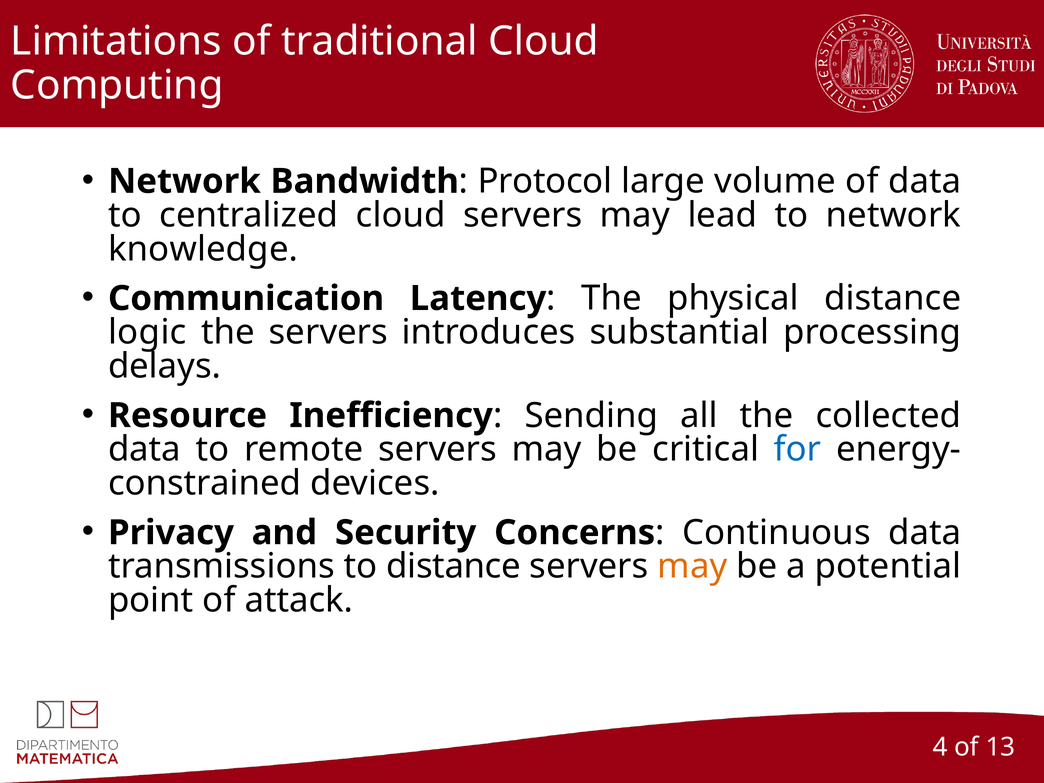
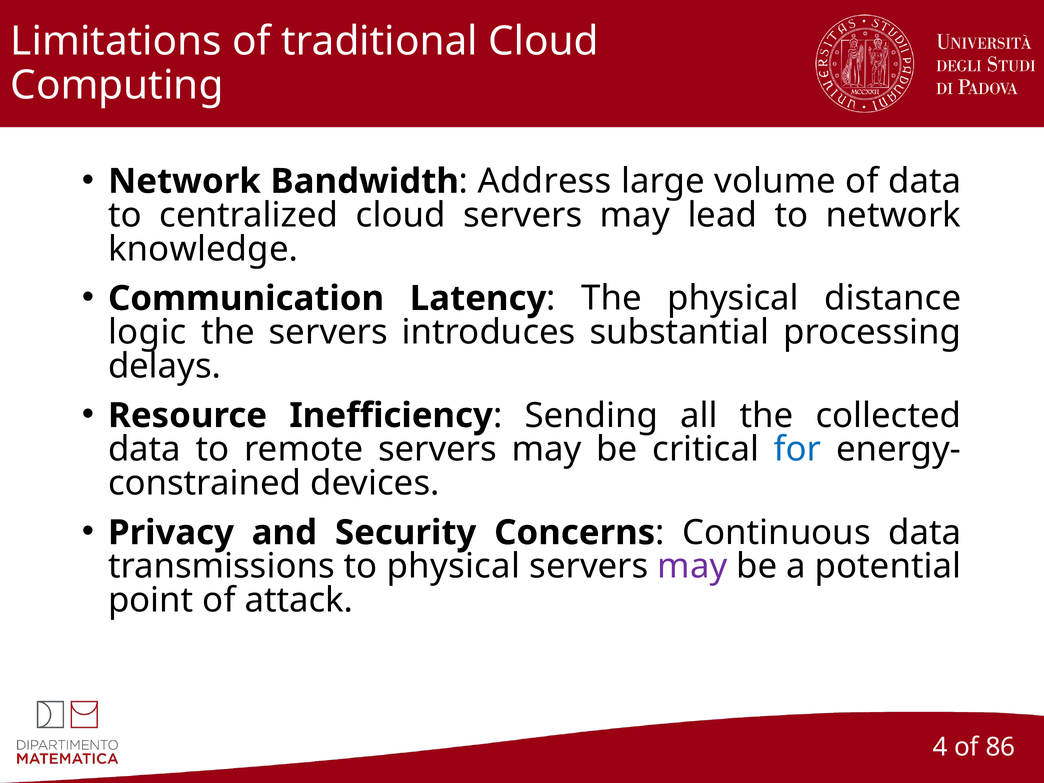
Protocol: Protocol -> Address
to distance: distance -> physical
may at (692, 566) colour: orange -> purple
13: 13 -> 86
